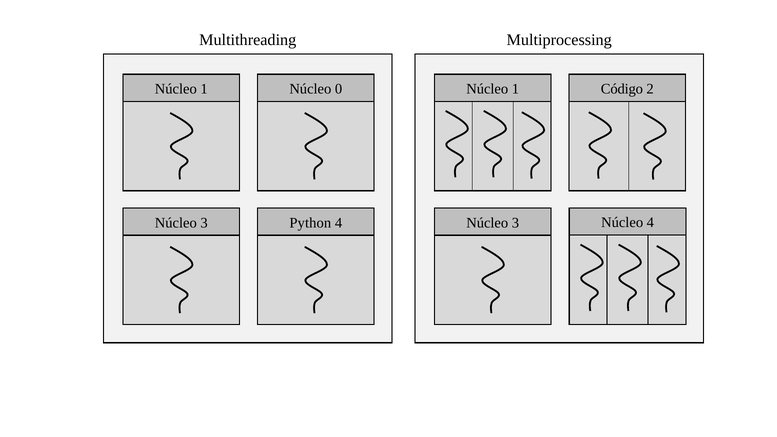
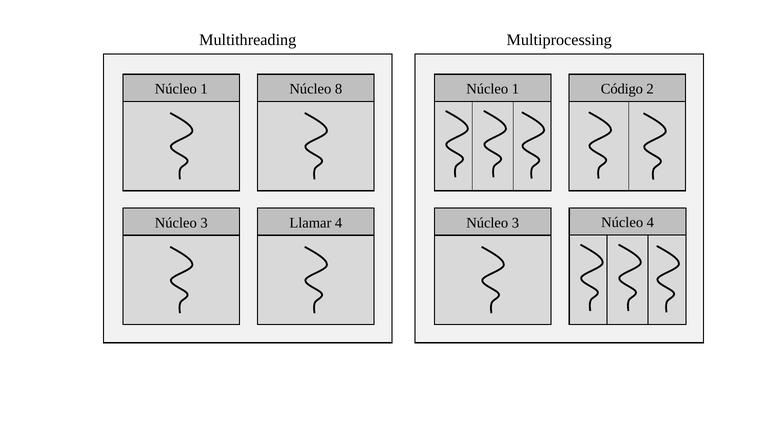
0: 0 -> 8
Python: Python -> Llamar
